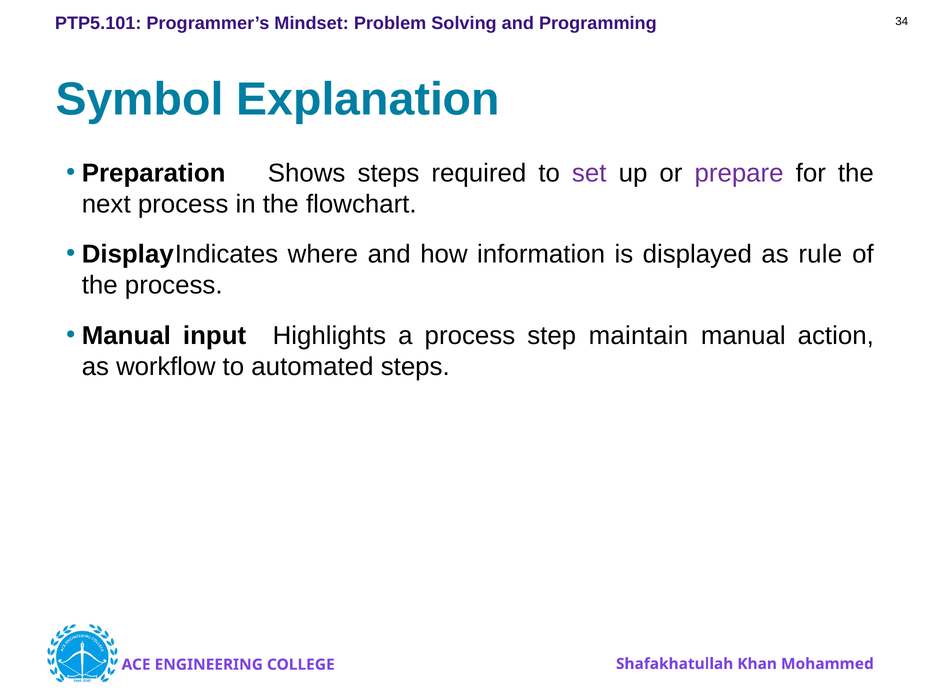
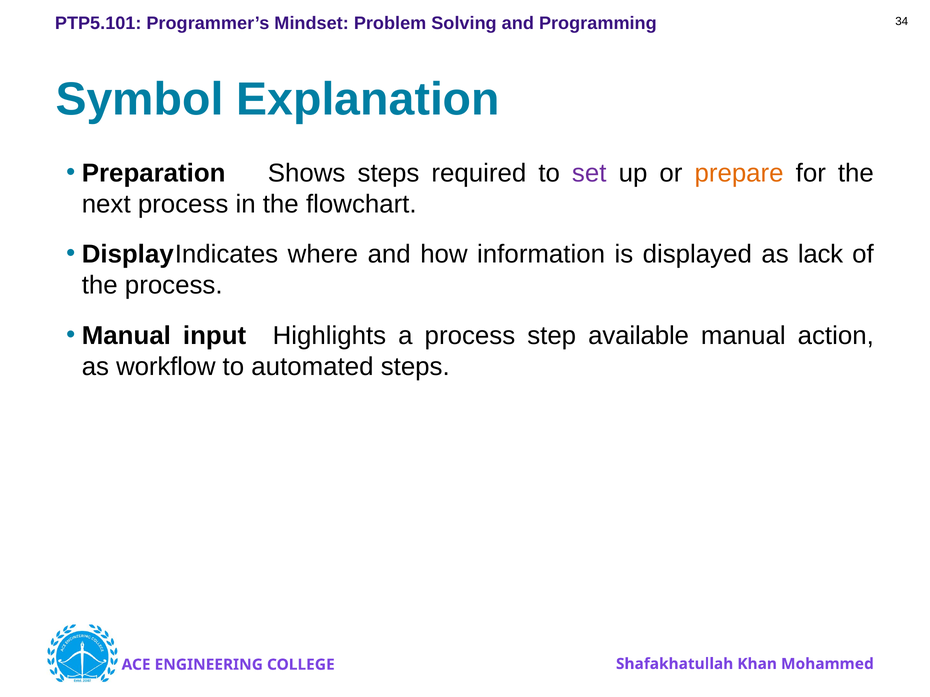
prepare colour: purple -> orange
rule: rule -> lack
maintain: maintain -> available
